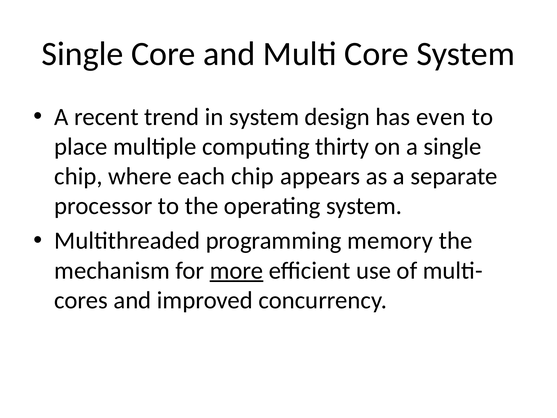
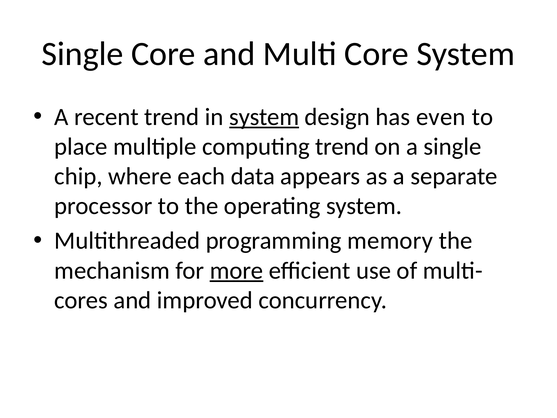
system at (264, 117) underline: none -> present
computing thirty: thirty -> trend
each chip: chip -> data
